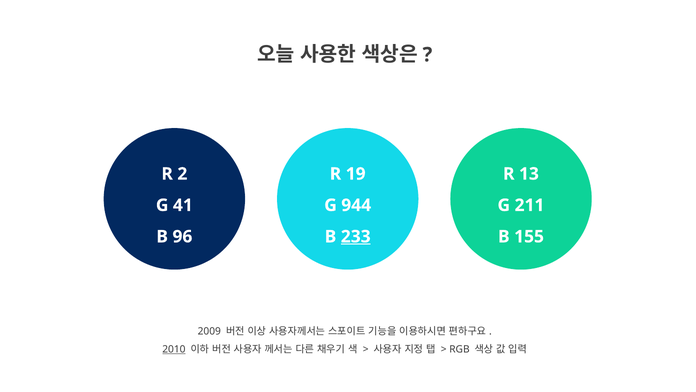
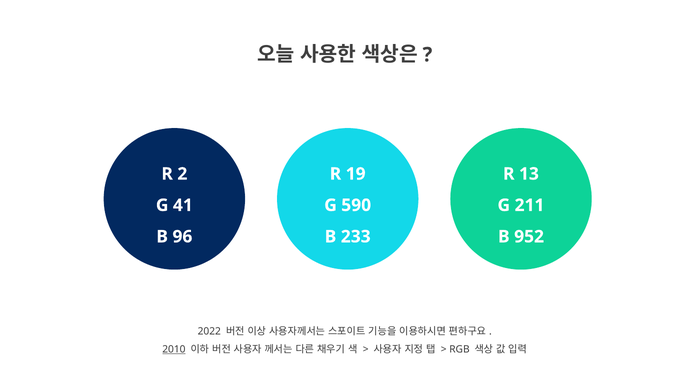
944: 944 -> 590
233 underline: present -> none
155: 155 -> 952
2009: 2009 -> 2022
